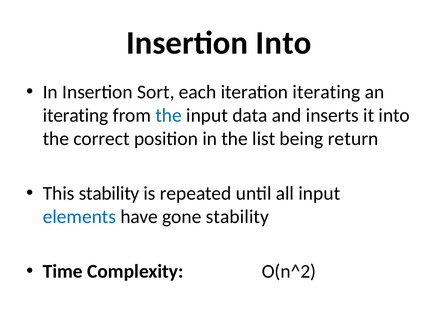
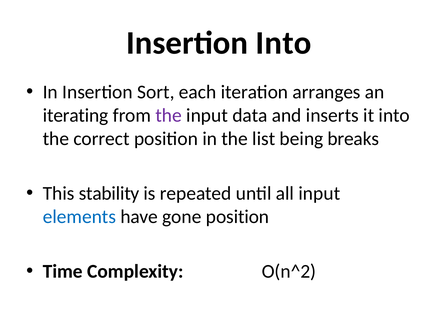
iteration iterating: iterating -> arranges
the at (169, 115) colour: blue -> purple
return: return -> breaks
gone stability: stability -> position
